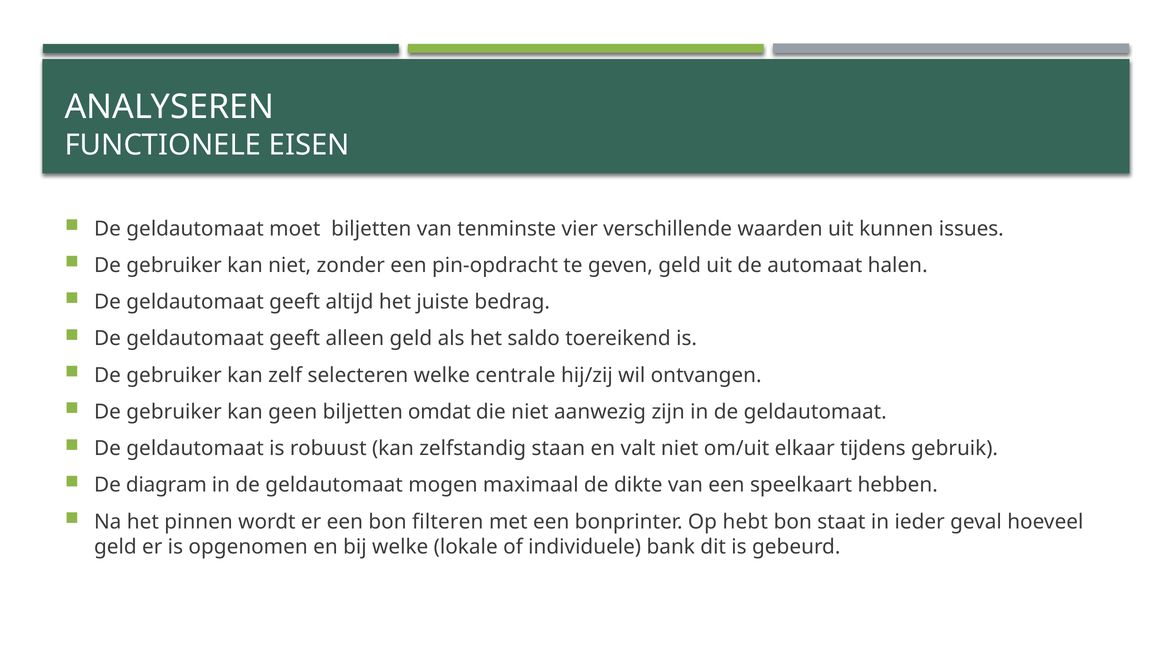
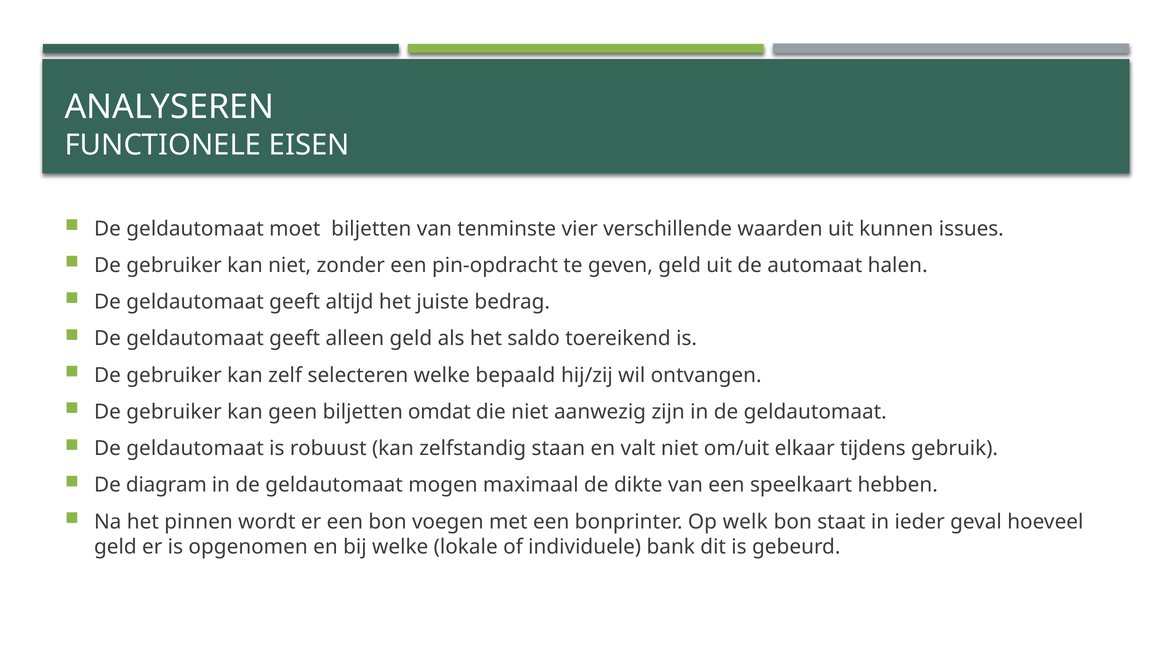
centrale: centrale -> bepaald
filteren: filteren -> voegen
hebt: hebt -> welk
